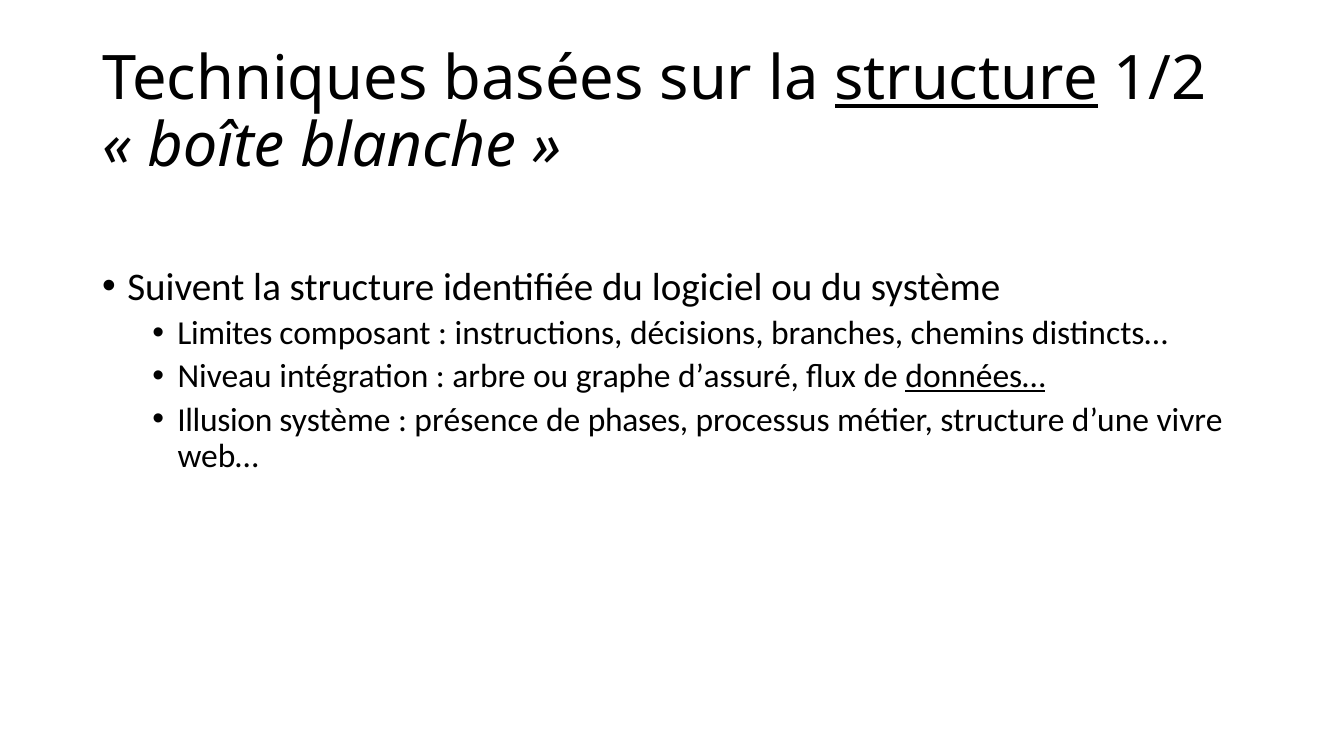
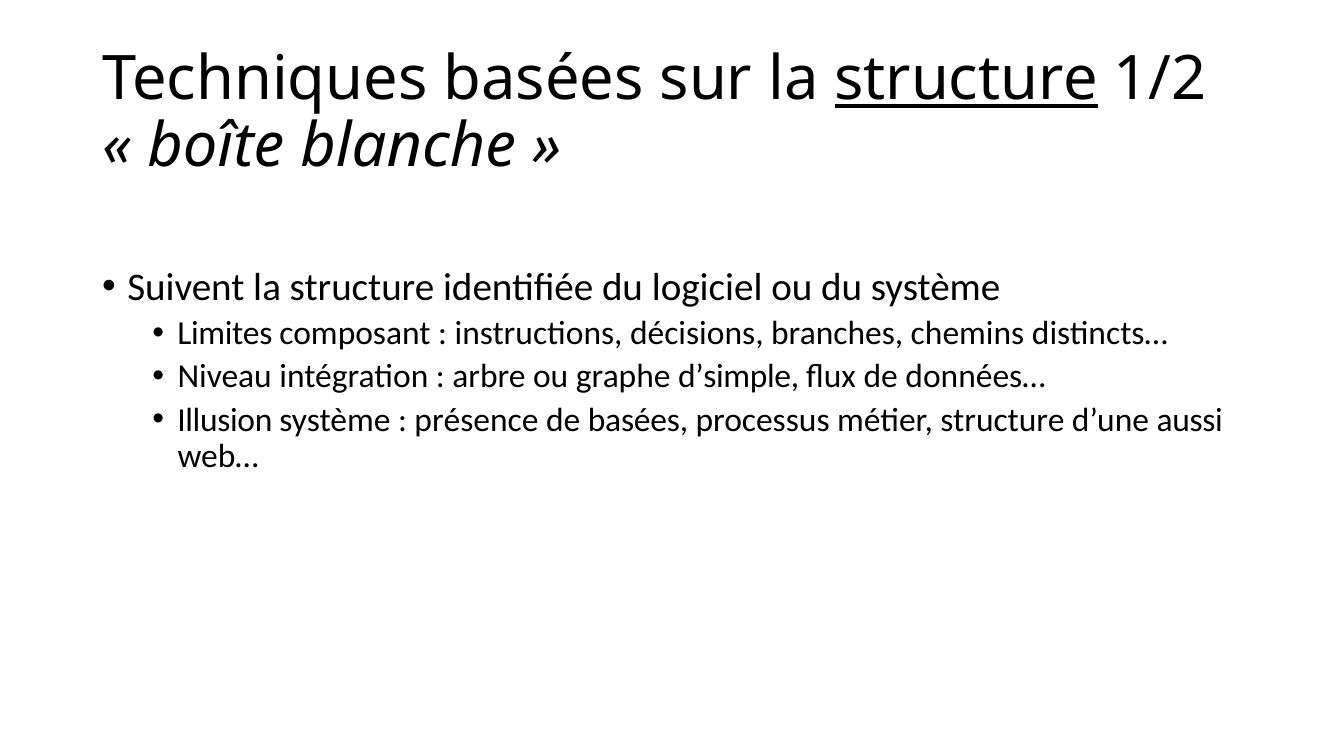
d’assuré: d’assuré -> d’simple
données… underline: present -> none
de phases: phases -> basées
vivre: vivre -> aussi
